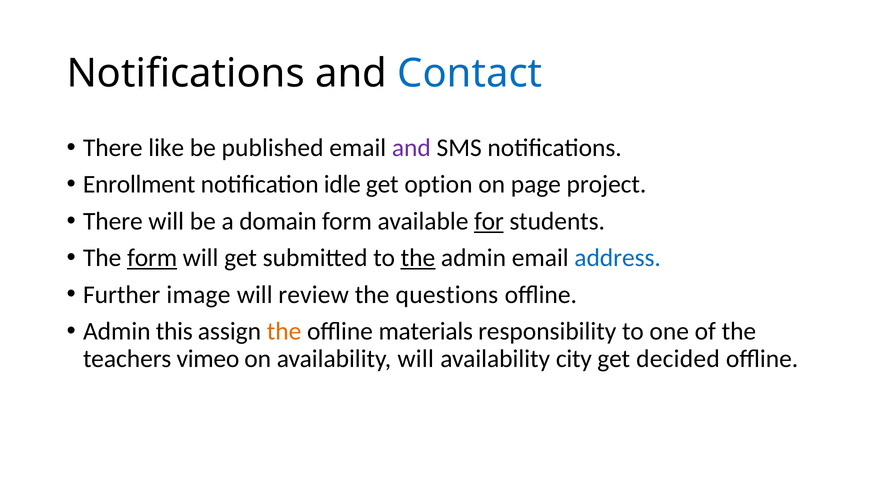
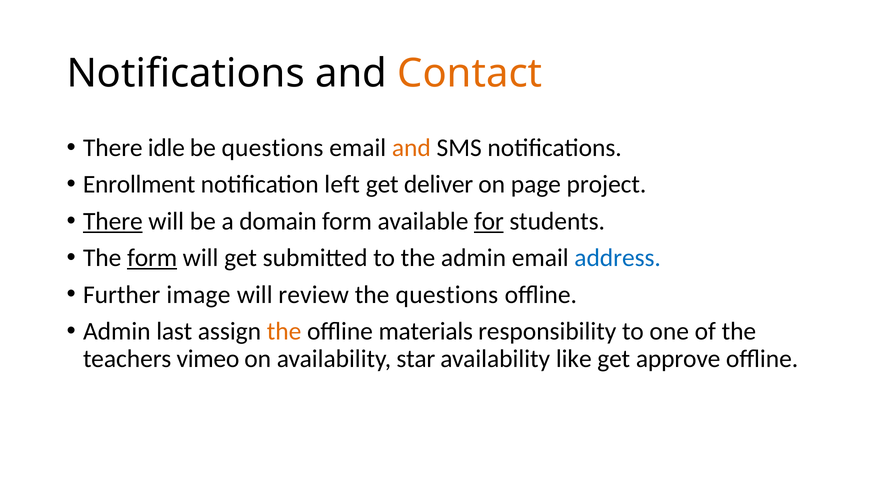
Contact colour: blue -> orange
like: like -> idle
be published: published -> questions
and at (411, 148) colour: purple -> orange
idle: idle -> left
option: option -> deliver
There at (113, 221) underline: none -> present
the at (418, 258) underline: present -> none
this: this -> last
availability will: will -> star
city: city -> like
decided: decided -> approve
